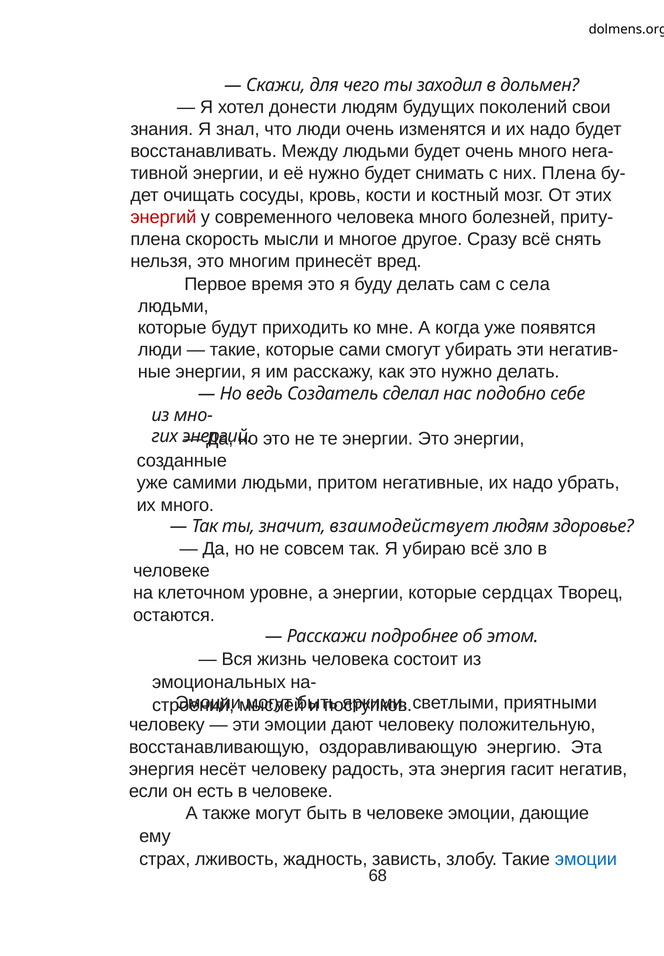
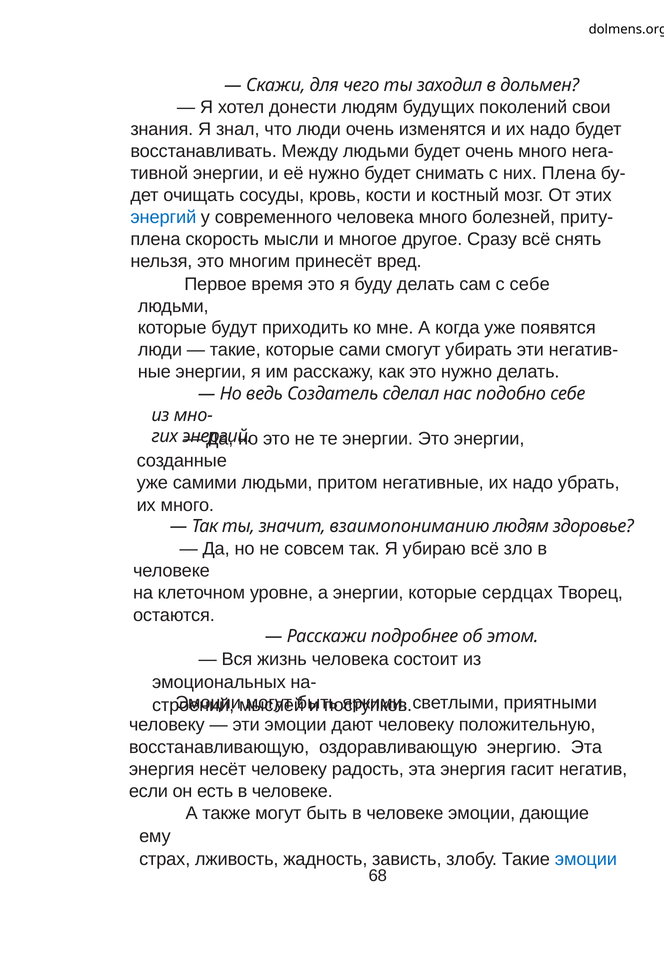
энергий at (163, 217) colour: red -> blue
с села: села -> себе
взаимодействует: взаимодействует -> взаимопониманию
